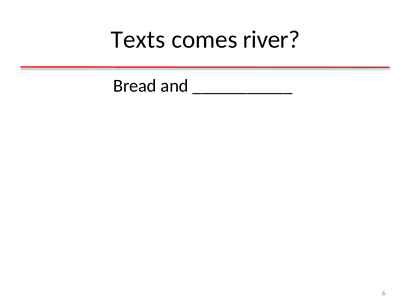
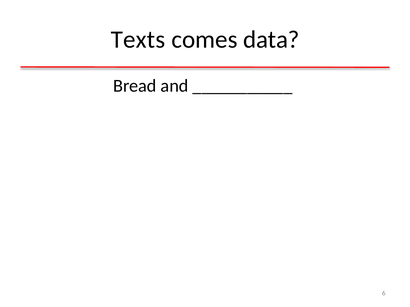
river: river -> data
